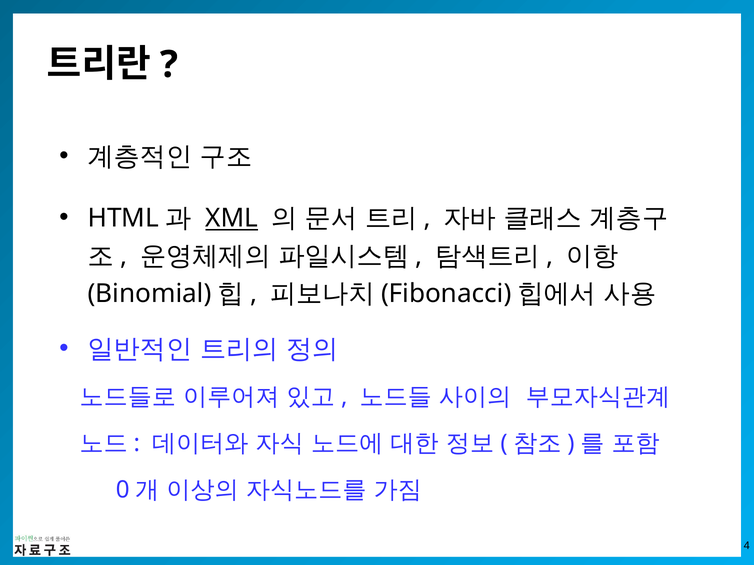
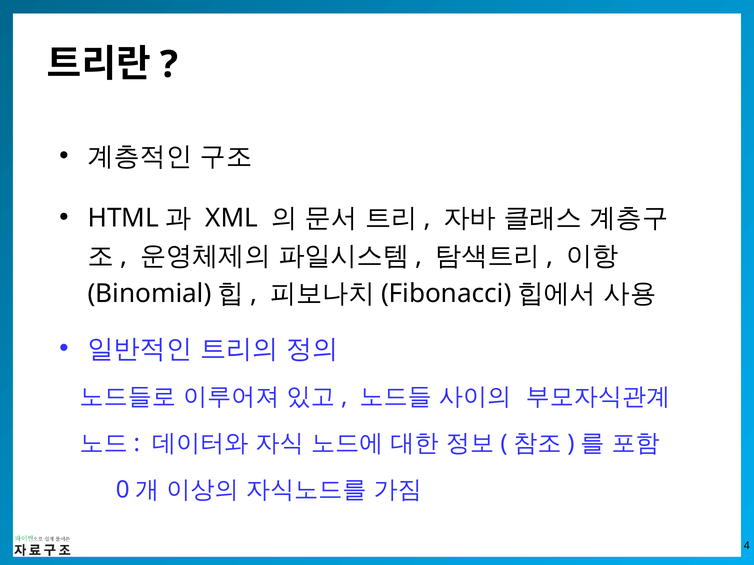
XML underline: present -> none
